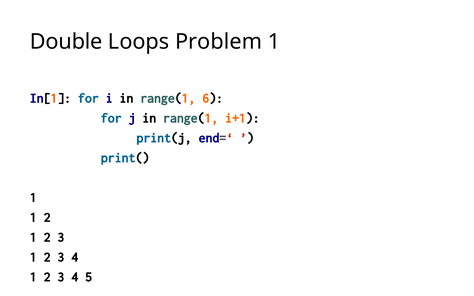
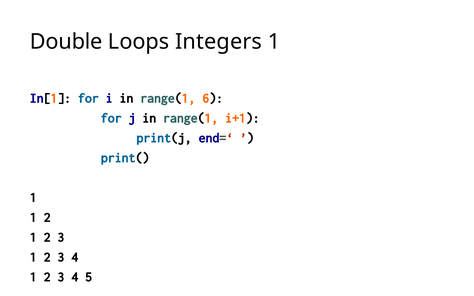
Problem: Problem -> Integers
